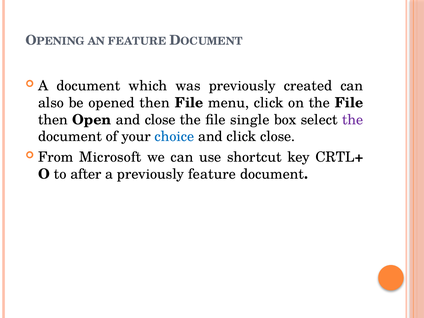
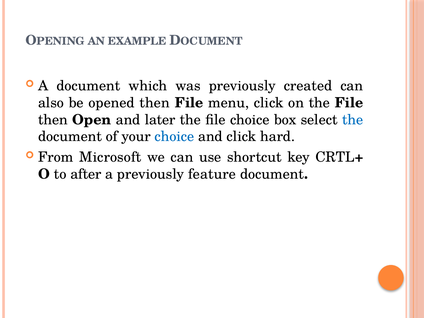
AN FEATURE: FEATURE -> EXAMPLE
and close: close -> later
file single: single -> choice
the at (353, 120) colour: purple -> blue
click close: close -> hard
